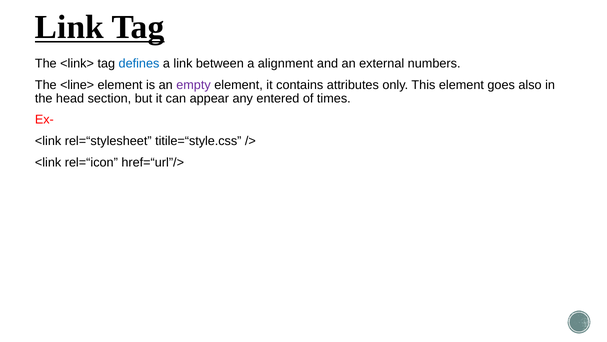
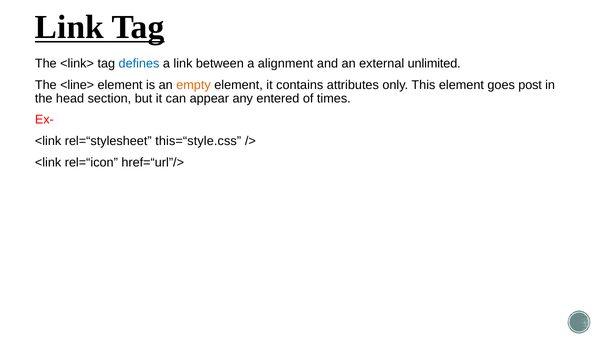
numbers: numbers -> unlimited
empty colour: purple -> orange
also: also -> post
titile=“style.css: titile=“style.css -> this=“style.css
